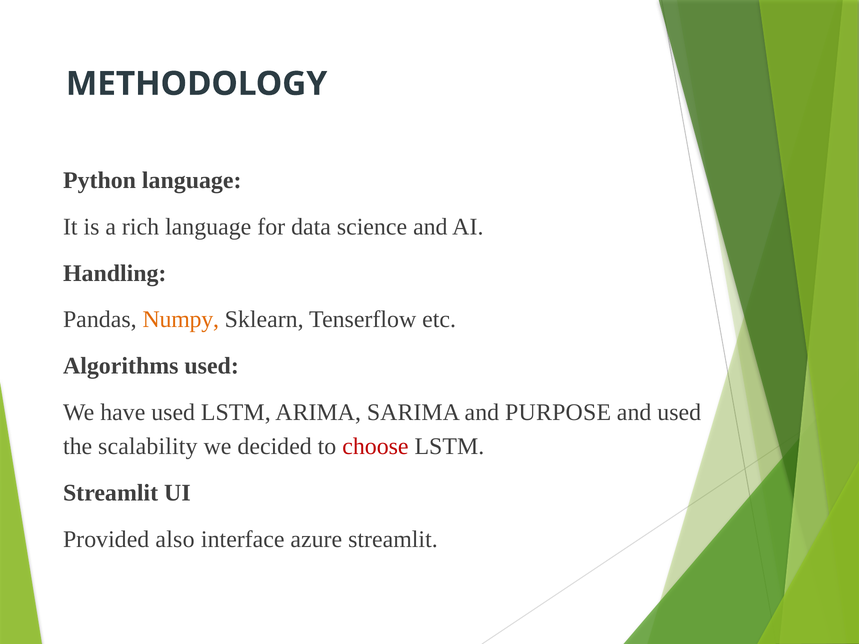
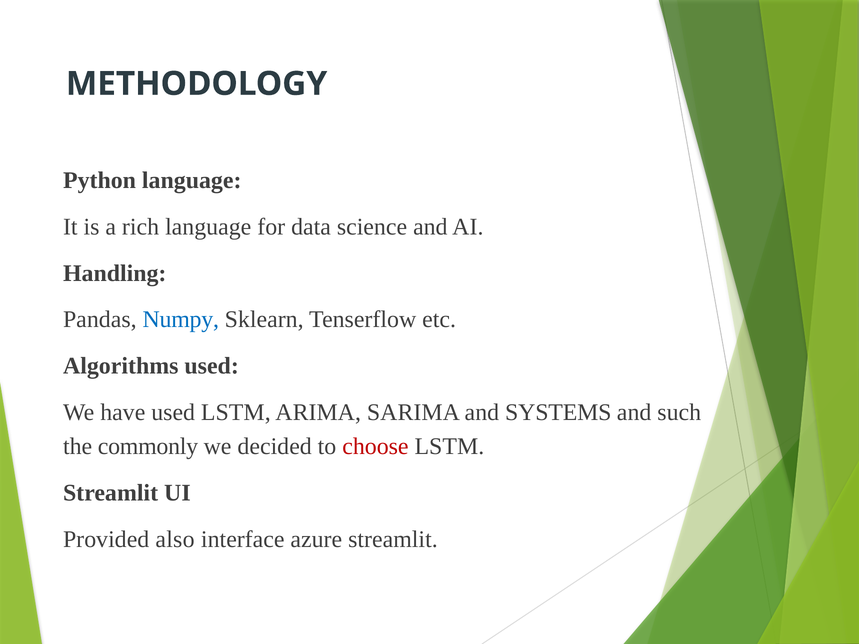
Numpy colour: orange -> blue
PURPOSE: PURPOSE -> SYSTEMS
and used: used -> such
scalability: scalability -> commonly
